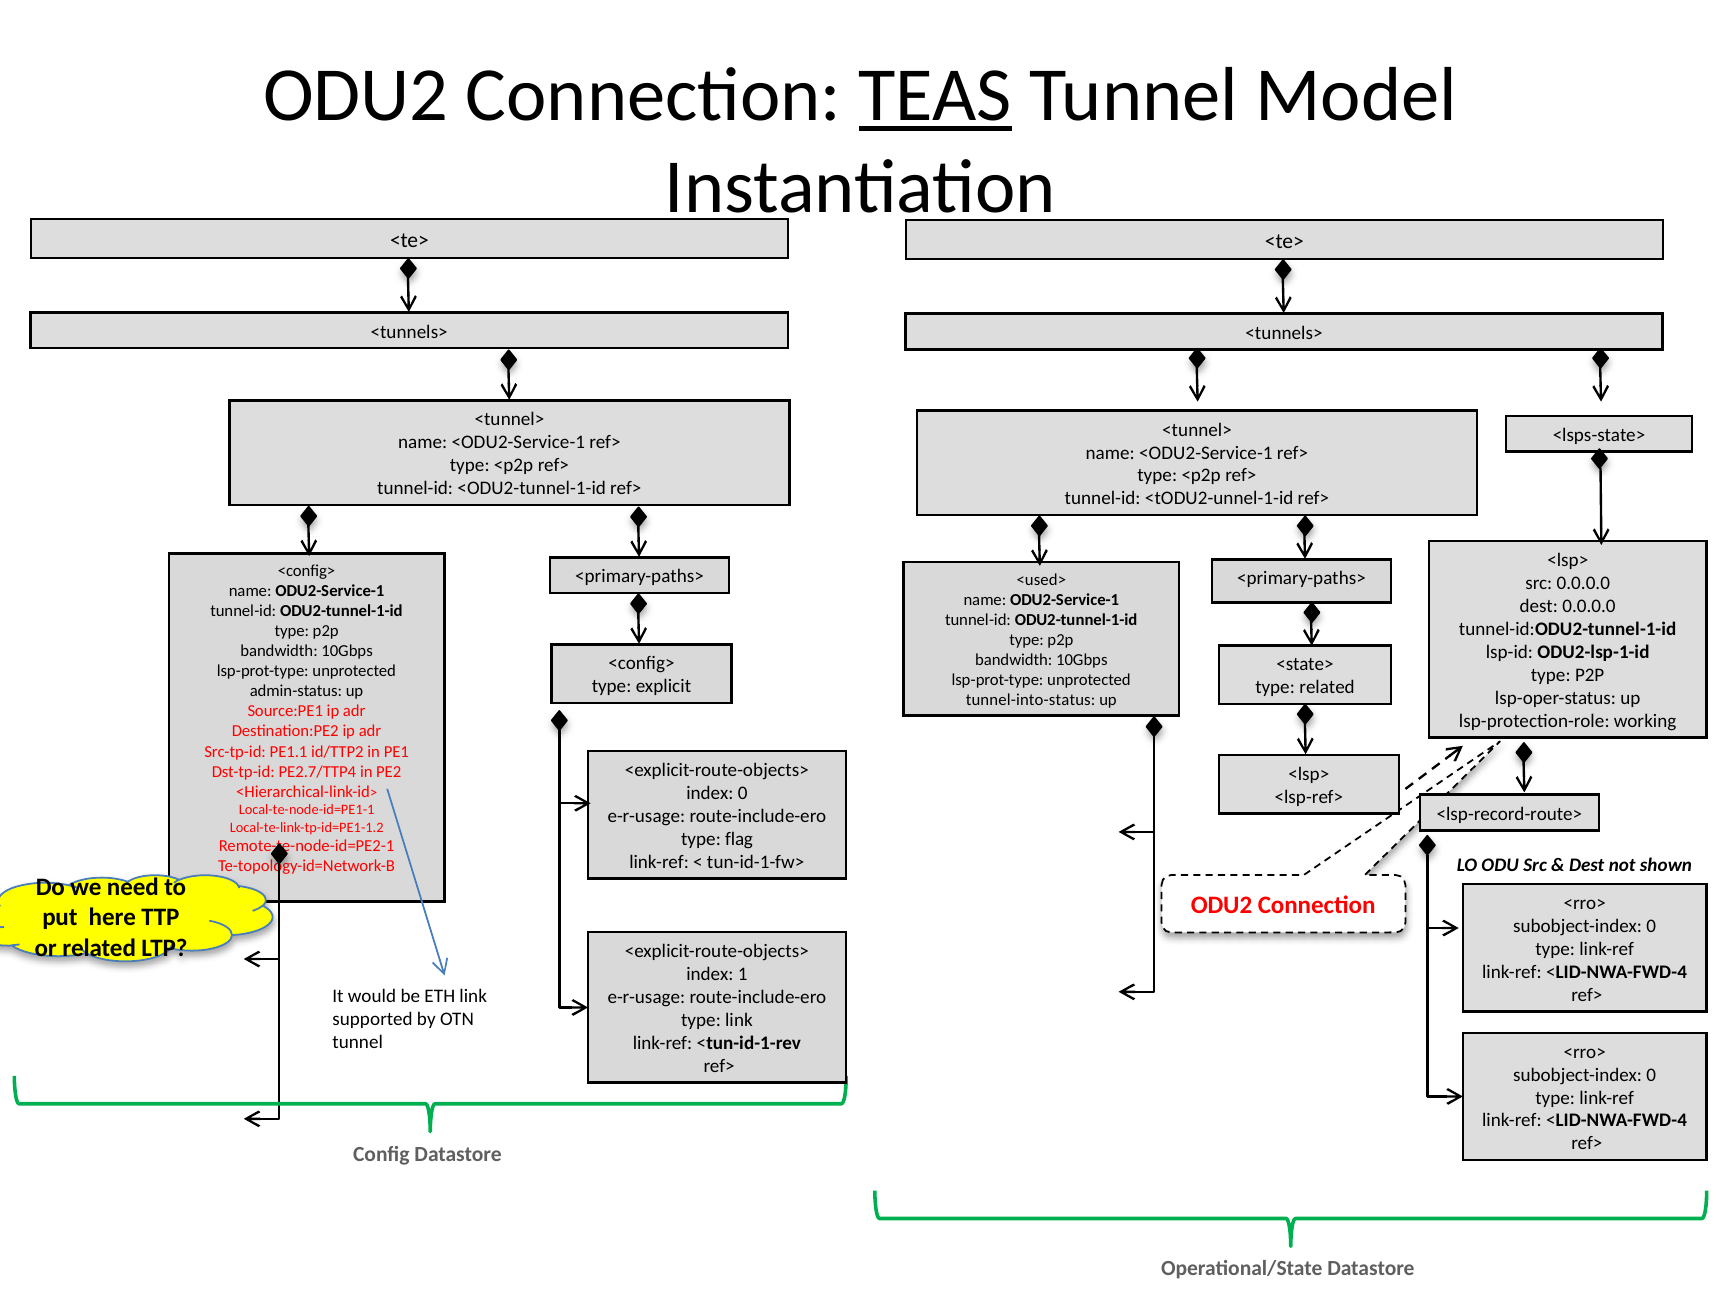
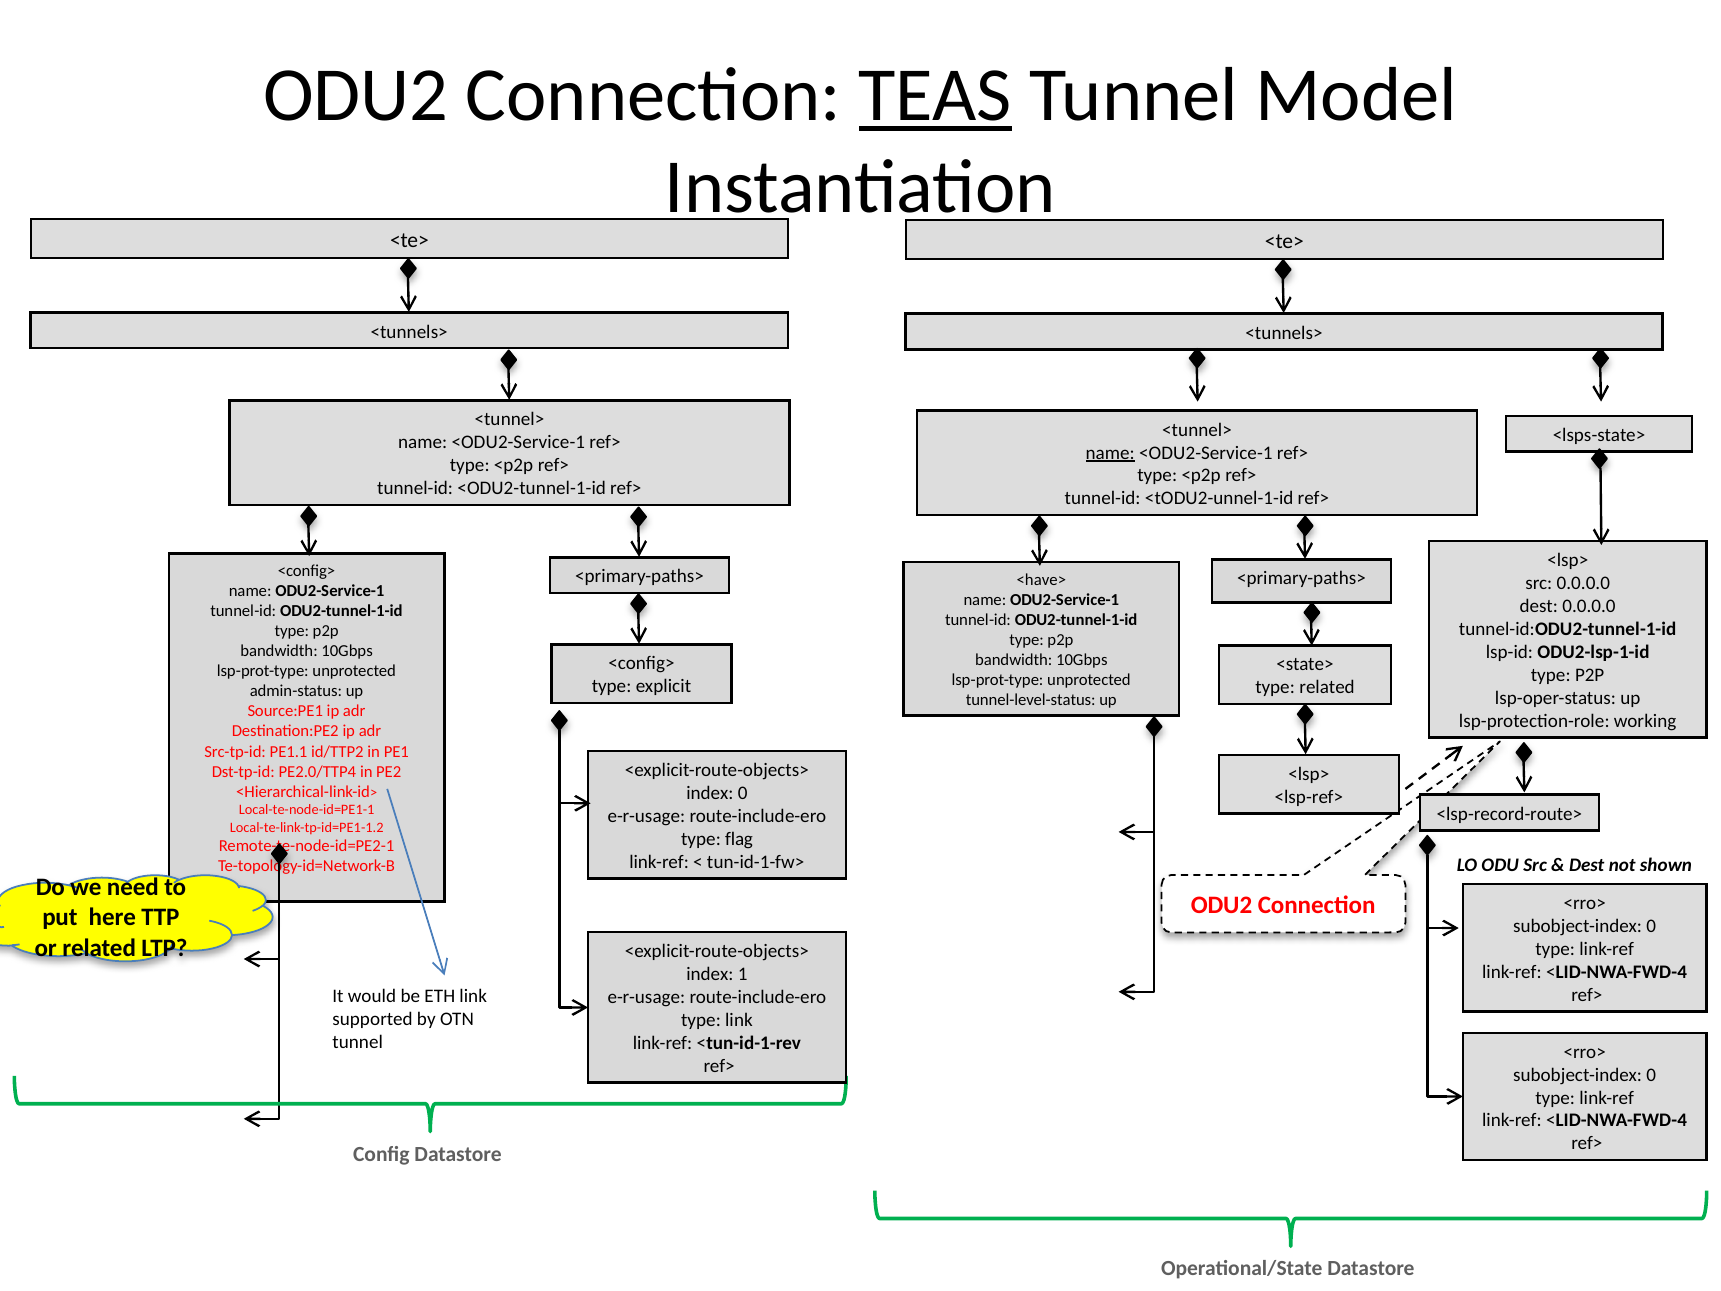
name at (1110, 453) underline: none -> present
<used>: <used> -> <have>
tunnel-into-status: tunnel-into-status -> tunnel-level-status
PE2.7/TTP4: PE2.7/TTP4 -> PE2.0/TTP4
